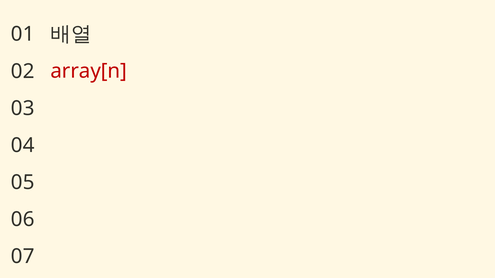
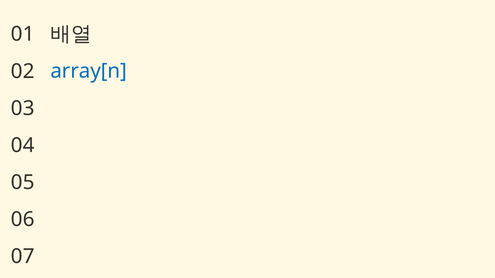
array[n colour: red -> blue
